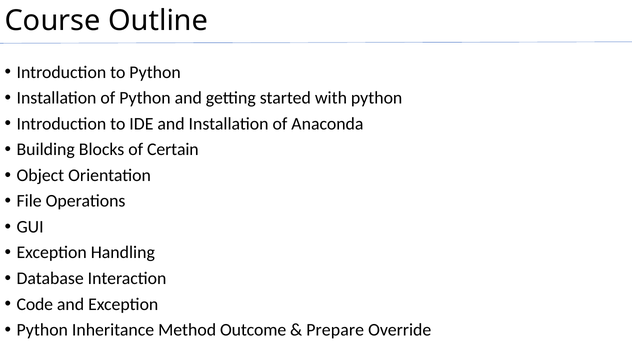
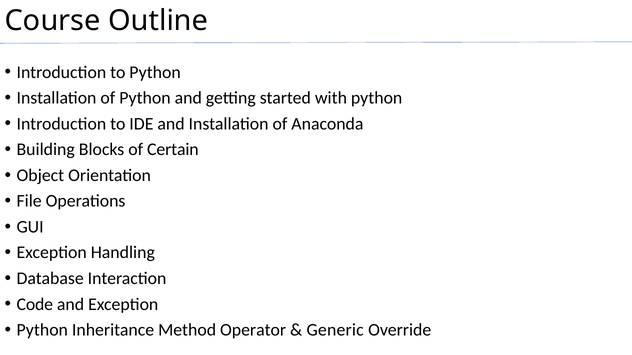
Outcome: Outcome -> Operator
Prepare: Prepare -> Generic
